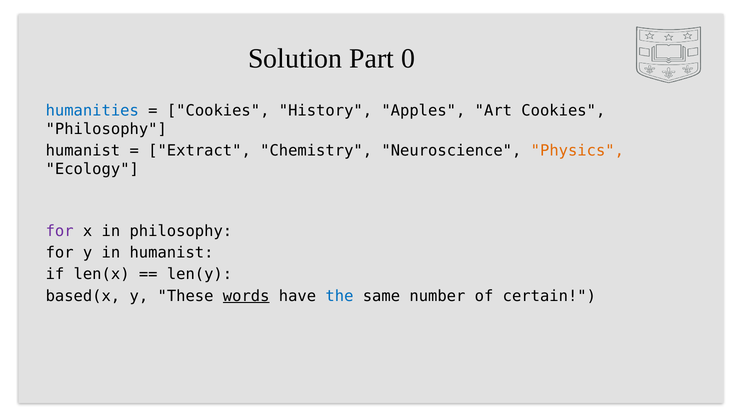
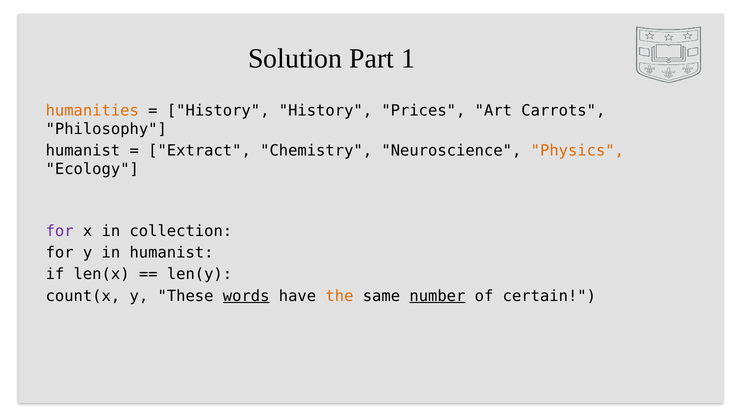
0: 0 -> 1
humanities colour: blue -> orange
Cookies at (218, 111): Cookies -> History
Apples: Apples -> Prices
Art Cookies: Cookies -> Carrots
in philosophy: philosophy -> collection
based(x: based(x -> count(x
the colour: blue -> orange
number underline: none -> present
